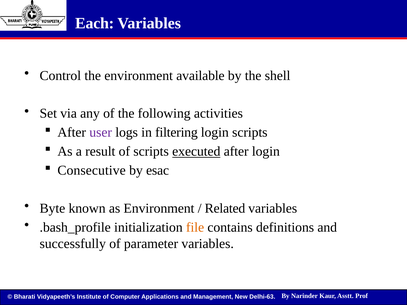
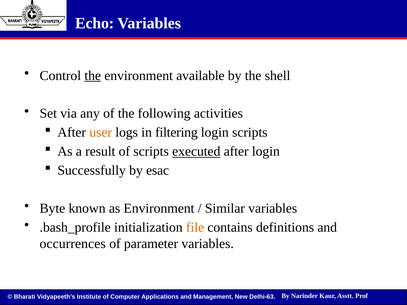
Each: Each -> Echo
the at (93, 76) underline: none -> present
user colour: purple -> orange
Consecutive: Consecutive -> Successfully
Related: Related -> Similar
successfully: successfully -> occurrences
